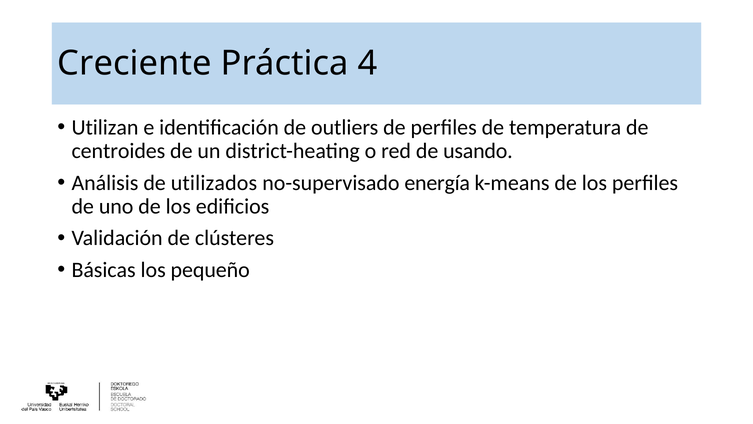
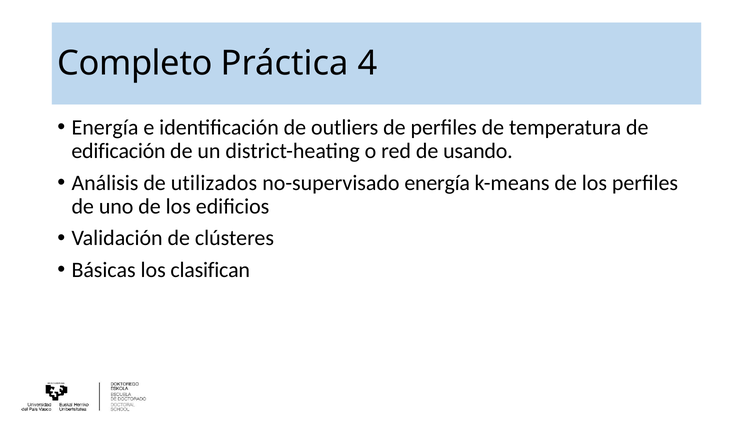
Creciente: Creciente -> Completo
Utilizan at (105, 127): Utilizan -> Energía
centroides: centroides -> edificación
pequeño: pequeño -> clasifican
